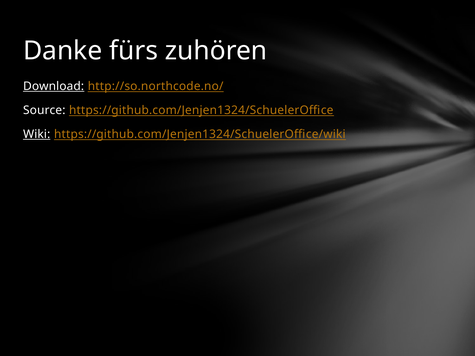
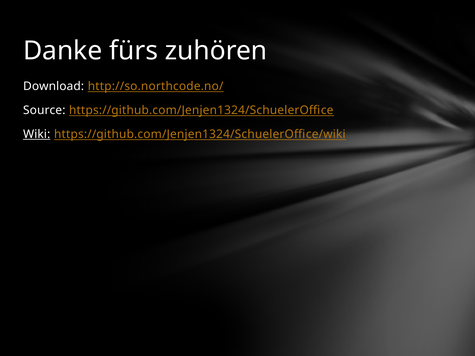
Download underline: present -> none
